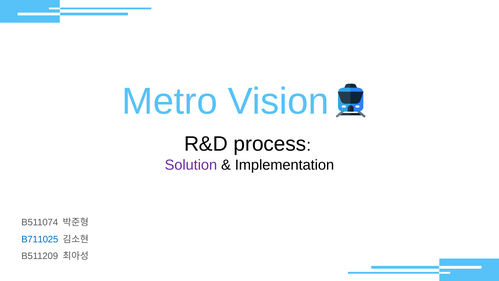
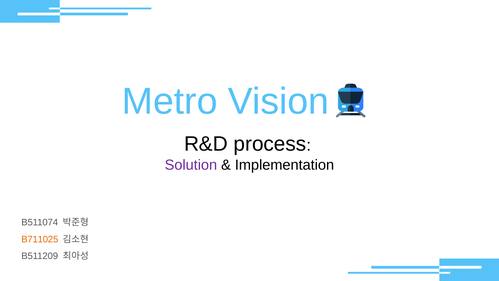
B711025 colour: blue -> orange
